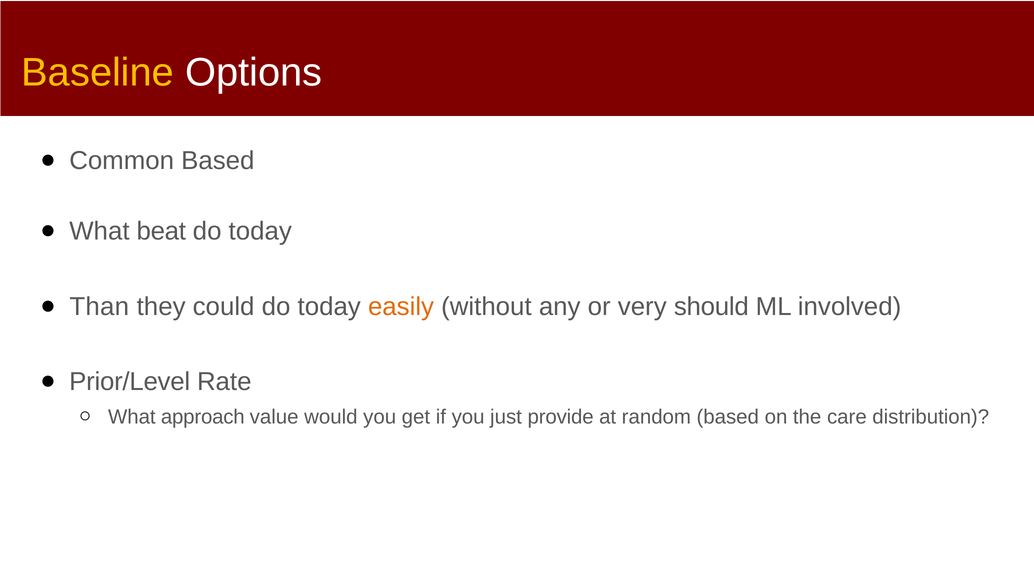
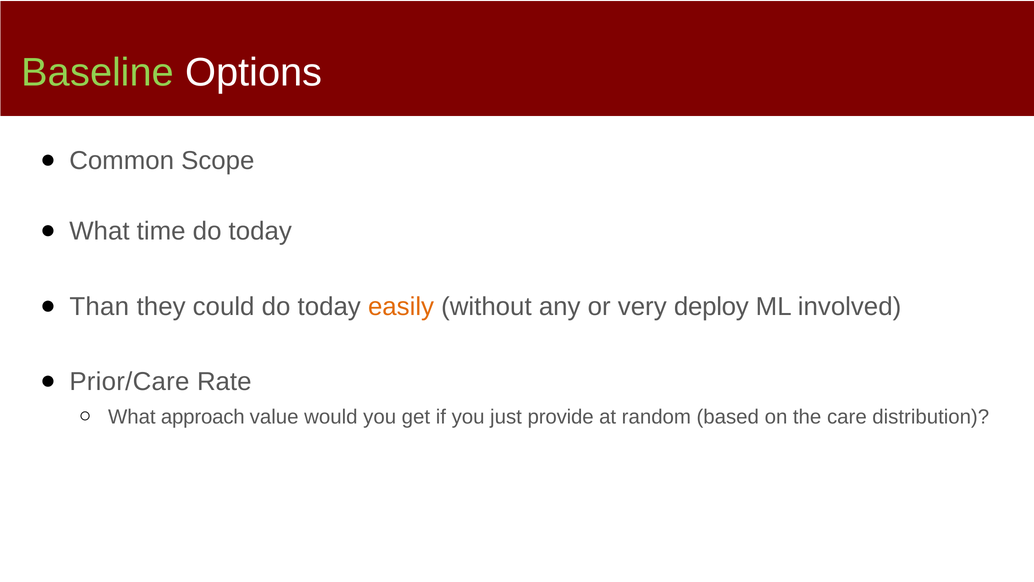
Baseline colour: yellow -> light green
Common Based: Based -> Scope
beat: beat -> time
should: should -> deploy
Prior/Level: Prior/Level -> Prior/Care
